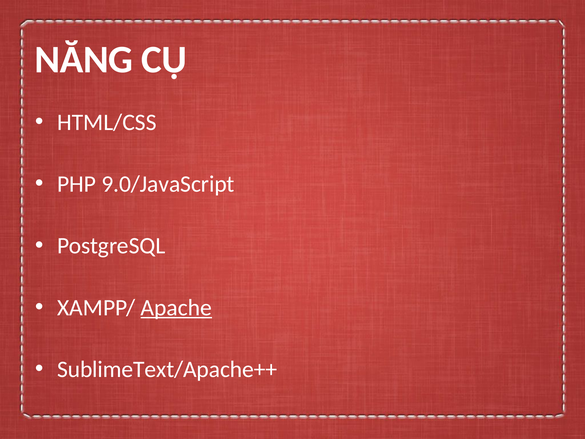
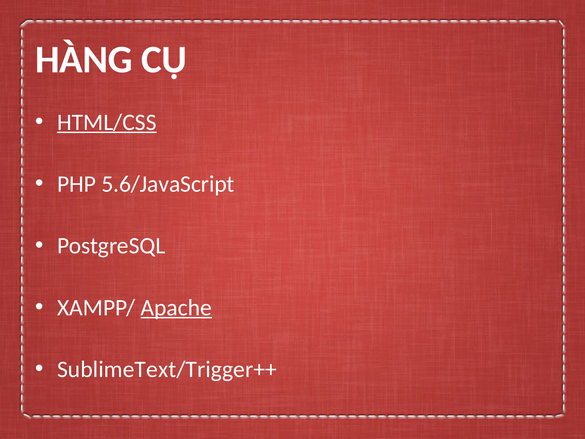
NĂNG: NĂNG -> HÀNG
HTML/CSS underline: none -> present
9.0/JavaScript: 9.0/JavaScript -> 5.6/JavaScript
SublimeText/Apache++: SublimeText/Apache++ -> SublimeText/Trigger++
